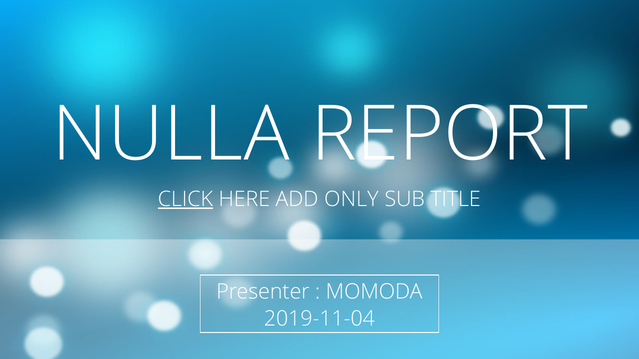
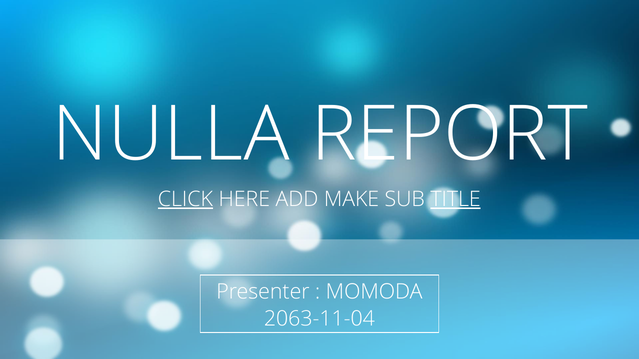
ONLY: ONLY -> MAKE
TITLE underline: none -> present
2019-11-04: 2019-11-04 -> 2063-11-04
